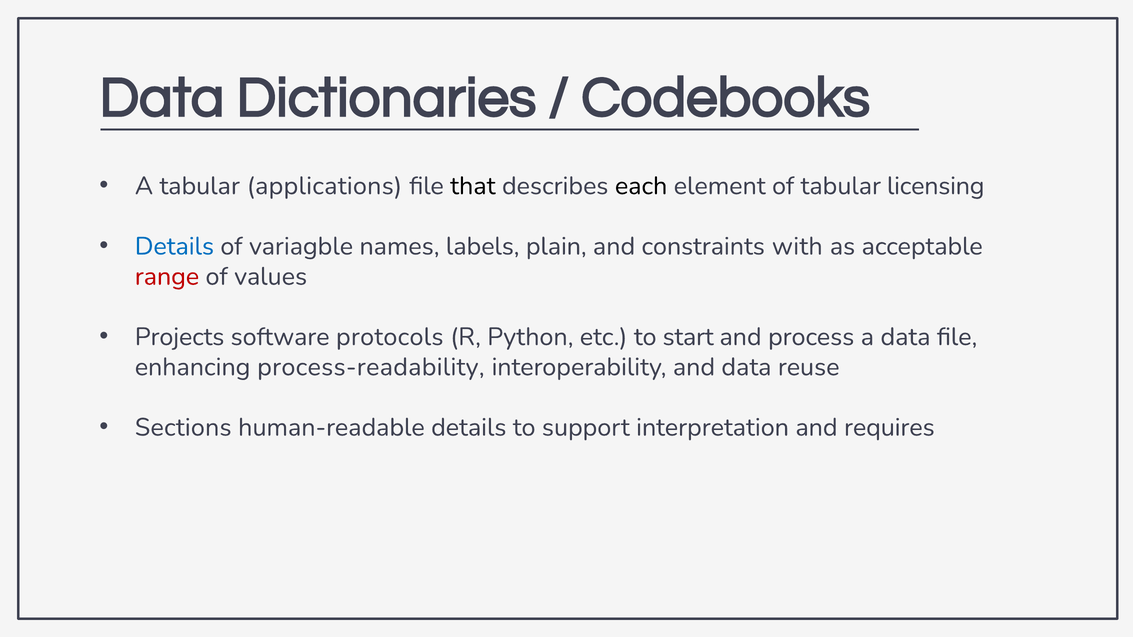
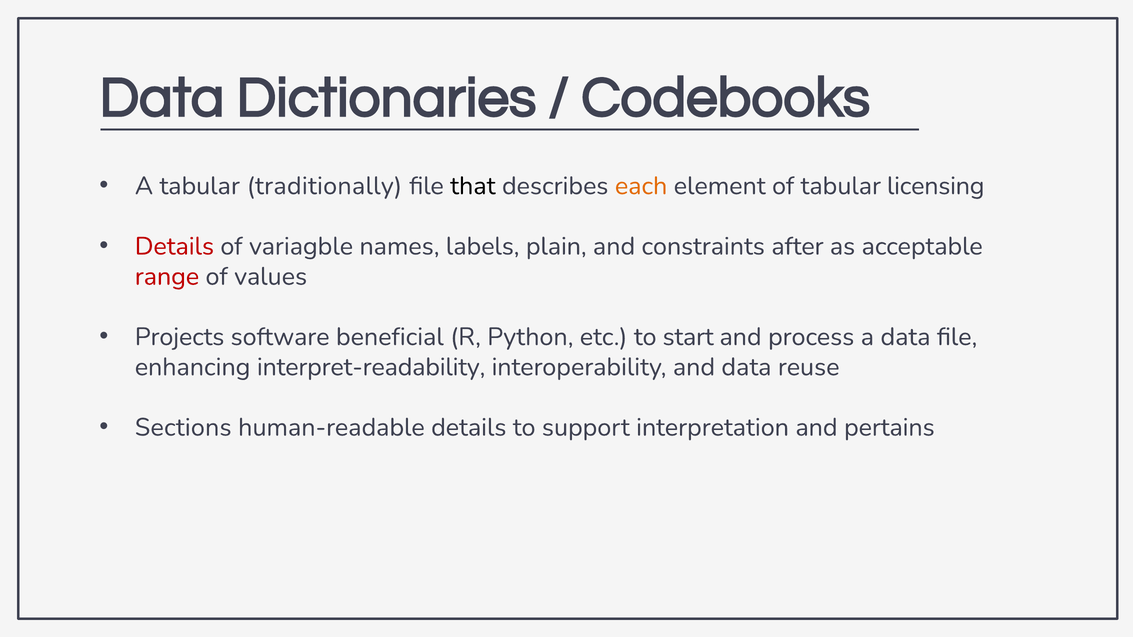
applications: applications -> traditionally
each colour: black -> orange
Details at (174, 246) colour: blue -> red
with: with -> after
protocols: protocols -> beneficial
process-readability: process-readability -> interpret-readability
requires: requires -> pertains
